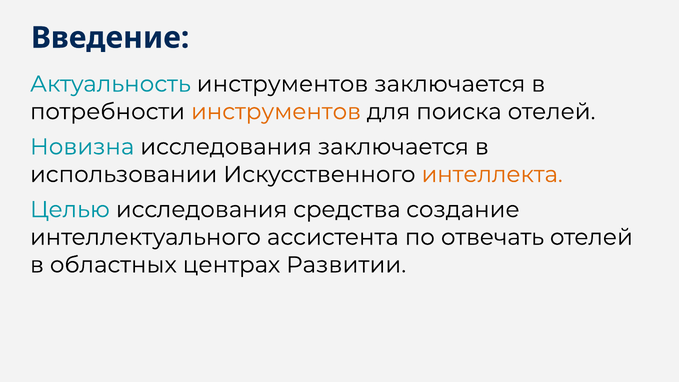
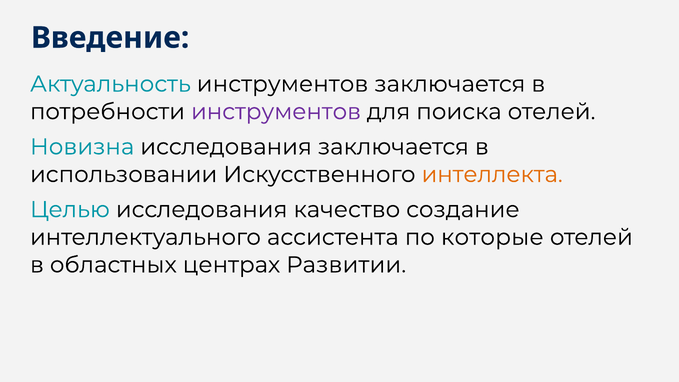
инструментов at (276, 112) colour: orange -> purple
средства: средства -> качество
отвечать: отвечать -> которые
